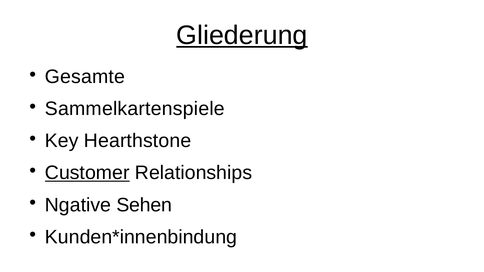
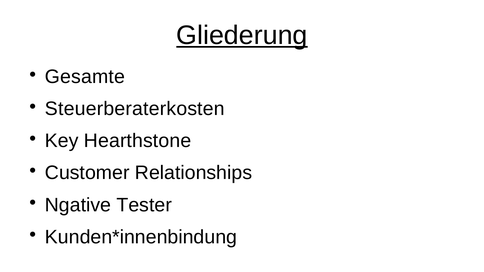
Sammelkartenspiele: Sammelkartenspiele -> Steuerberaterkosten
Customer underline: present -> none
Sehen: Sehen -> Tester
